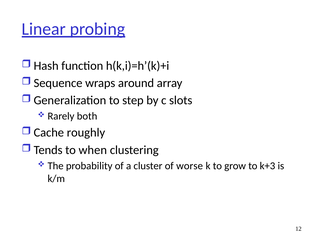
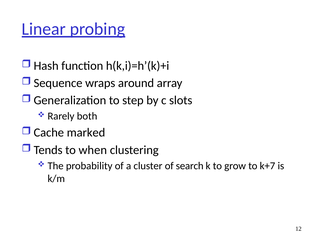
roughly: roughly -> marked
worse: worse -> search
k+3: k+3 -> k+7
